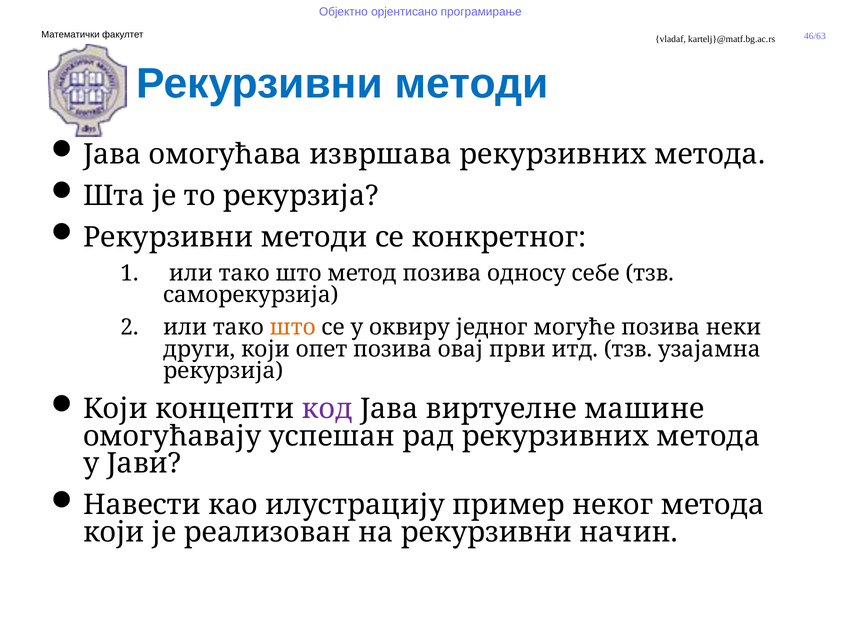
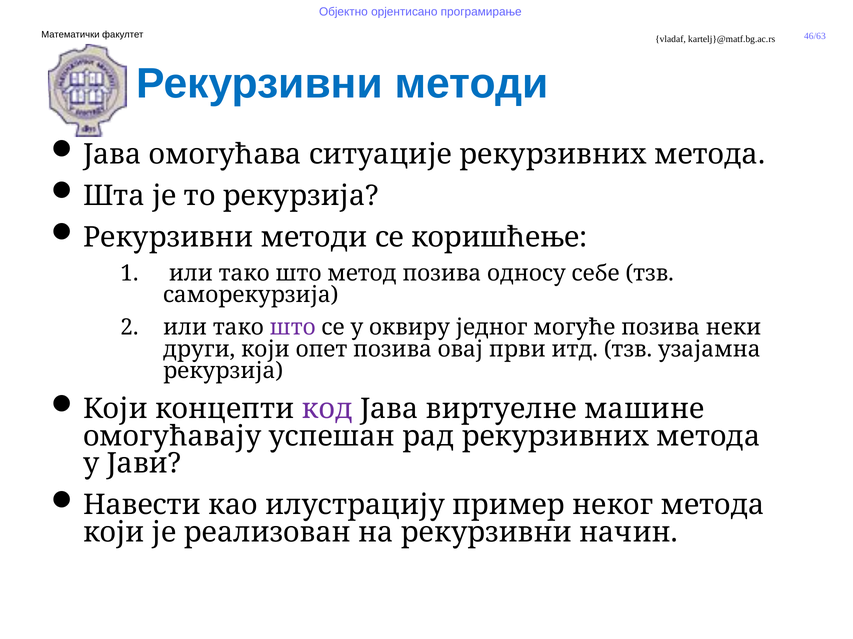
извршава: извршава -> ситуације
конкретног: конкретног -> коришћење
што at (293, 328) colour: orange -> purple
